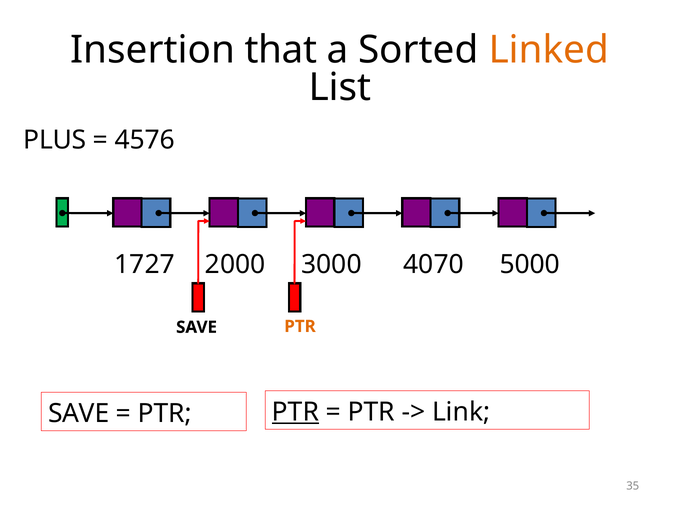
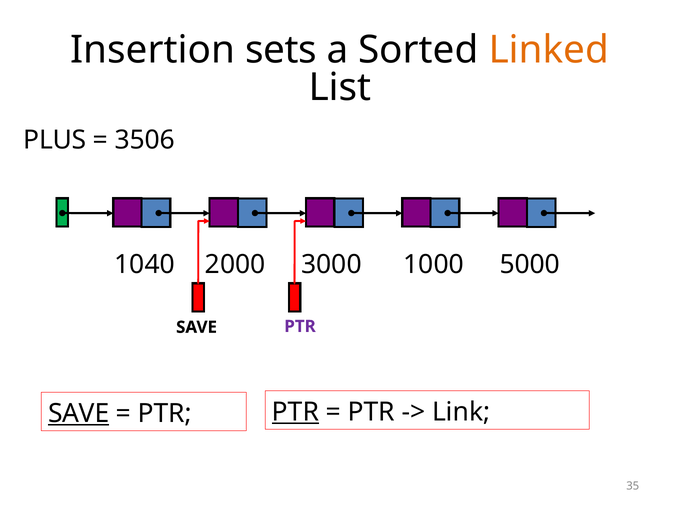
that: that -> sets
4576: 4576 -> 3506
1727: 1727 -> 1040
4070: 4070 -> 1000
PTR at (300, 326) colour: orange -> purple
SAVE at (79, 413) underline: none -> present
